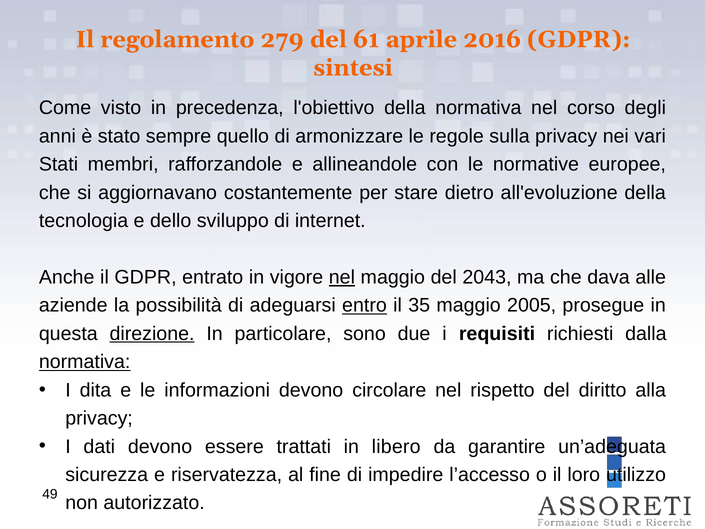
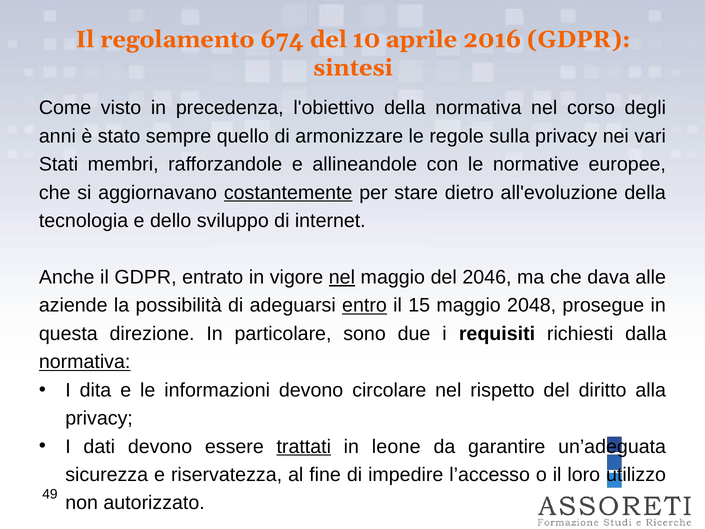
279: 279 -> 674
61: 61 -> 10
costantemente underline: none -> present
2043: 2043 -> 2046
35: 35 -> 15
2005: 2005 -> 2048
direzione underline: present -> none
trattati underline: none -> present
libero: libero -> leone
